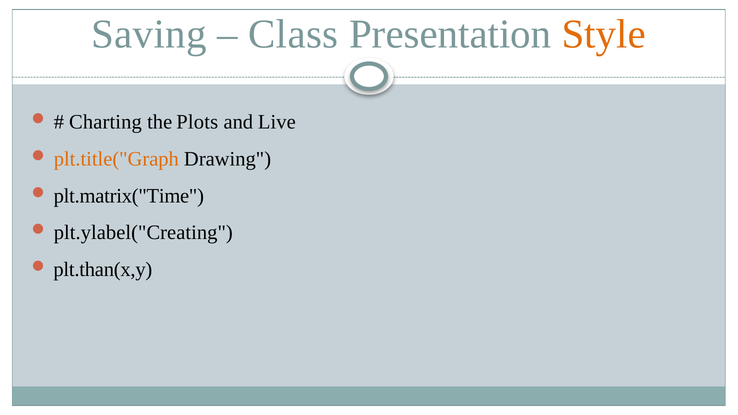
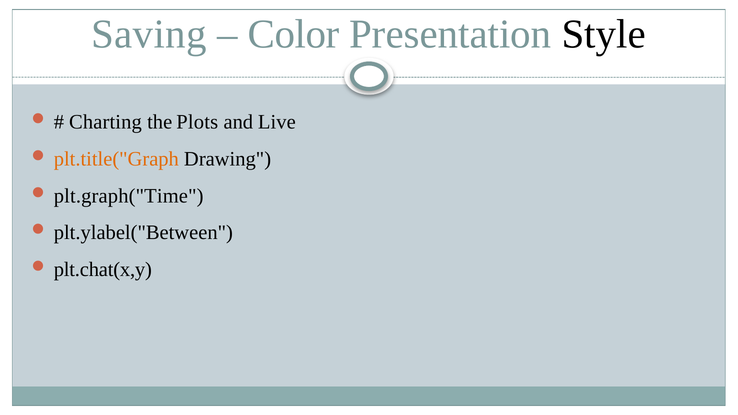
Class: Class -> Color
Style colour: orange -> black
plt.matrix("Time: plt.matrix("Time -> plt.graph("Time
plt.ylabel("Creating: plt.ylabel("Creating -> plt.ylabel("Between
plt.than(x,y: plt.than(x,y -> plt.chat(x,y
